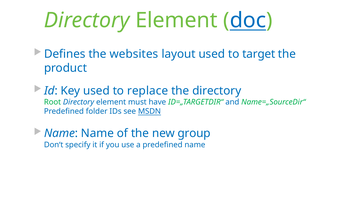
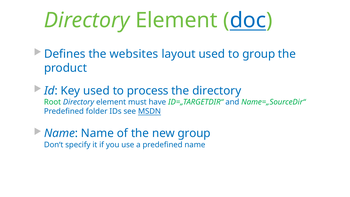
to target: target -> group
replace: replace -> process
